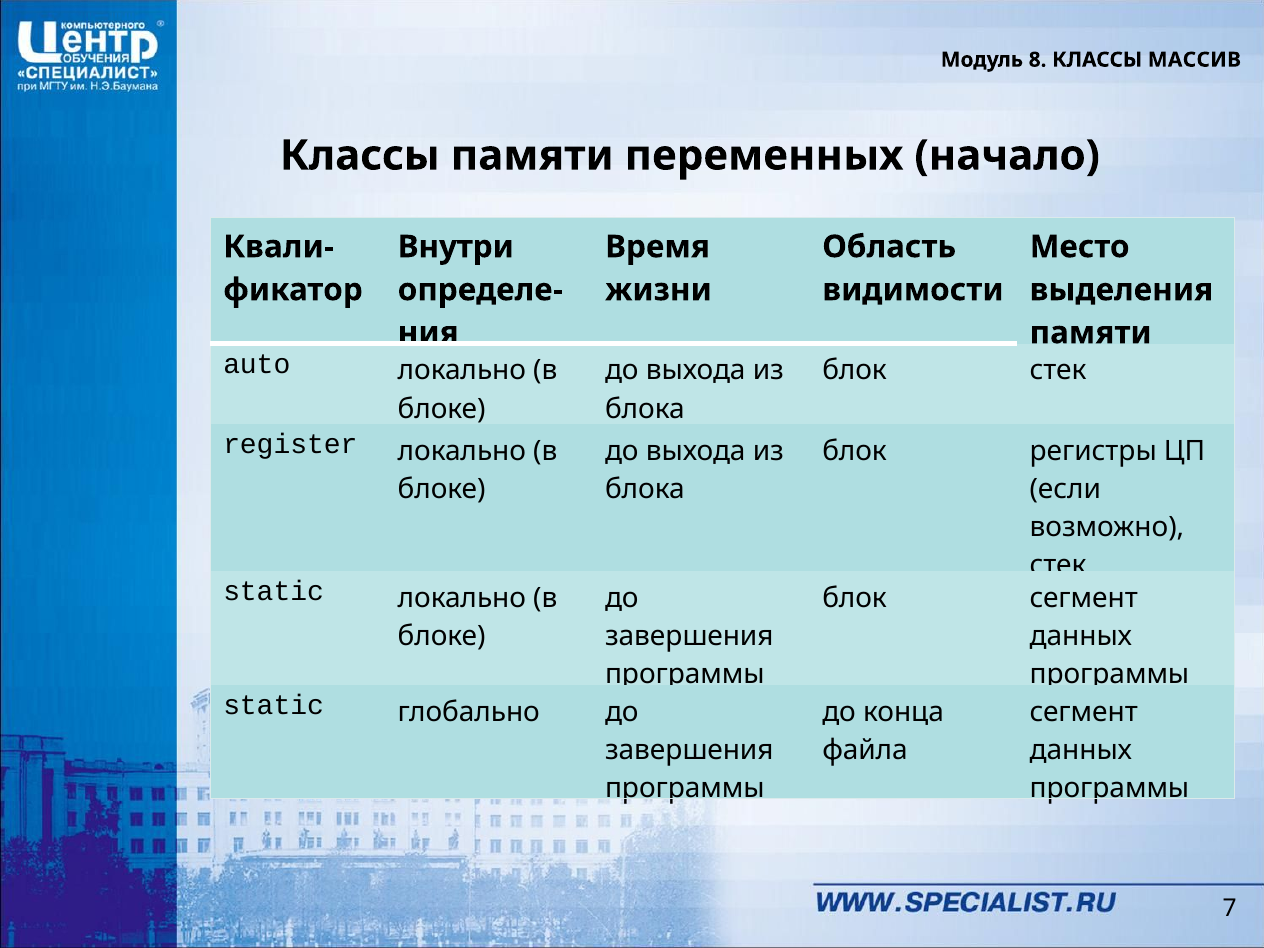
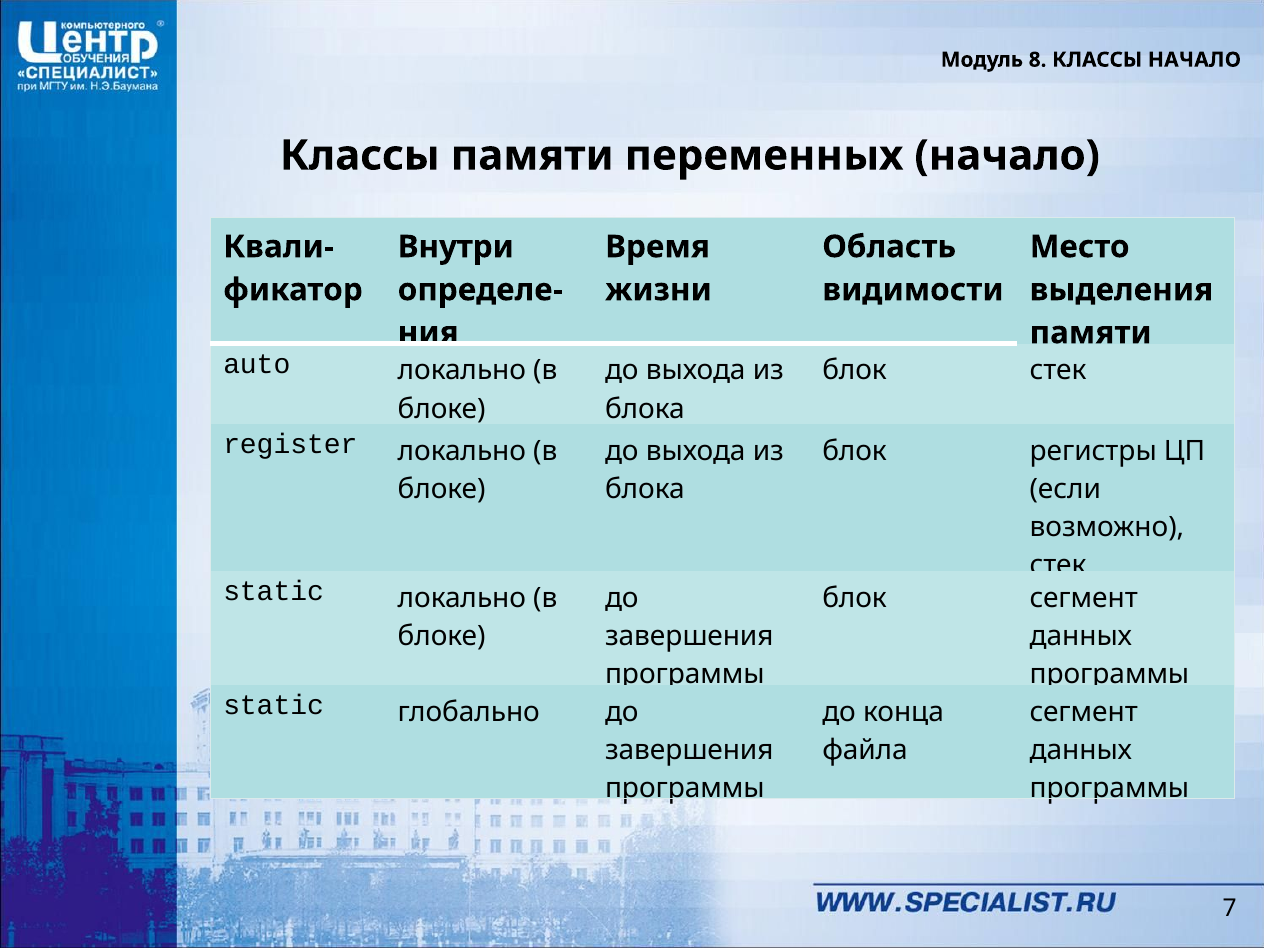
КЛАССЫ МАССИВ: МАССИВ -> НАЧАЛО
